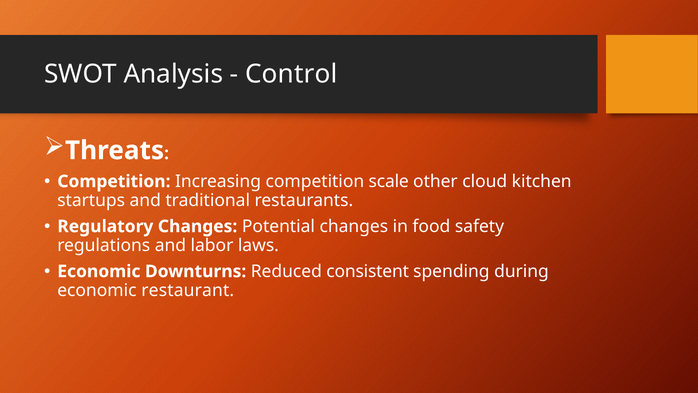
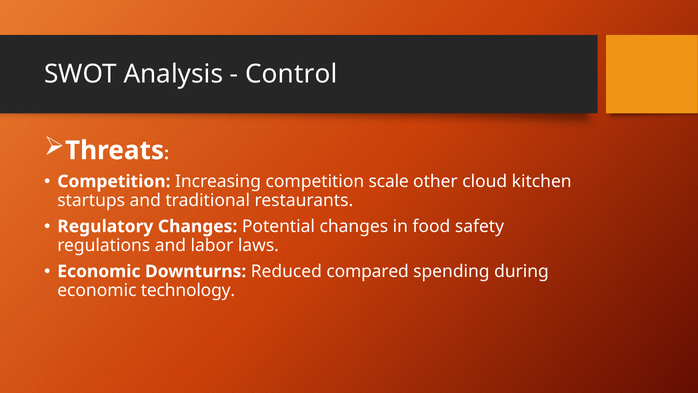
consistent: consistent -> compared
restaurant: restaurant -> technology
